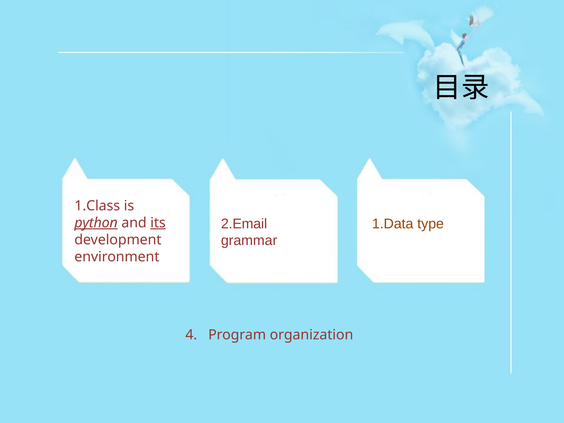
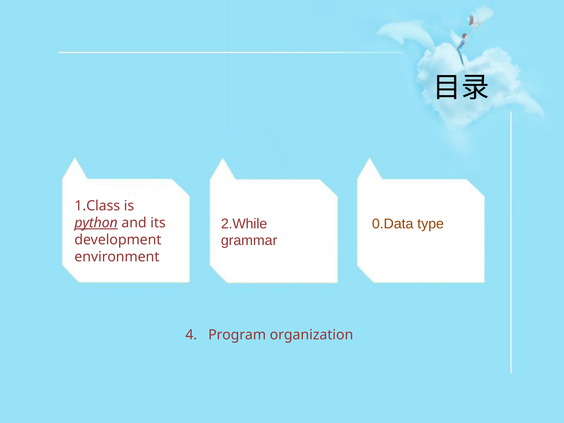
2.Email: 2.Email -> 2.While
1.Data: 1.Data -> 0.Data
its underline: present -> none
